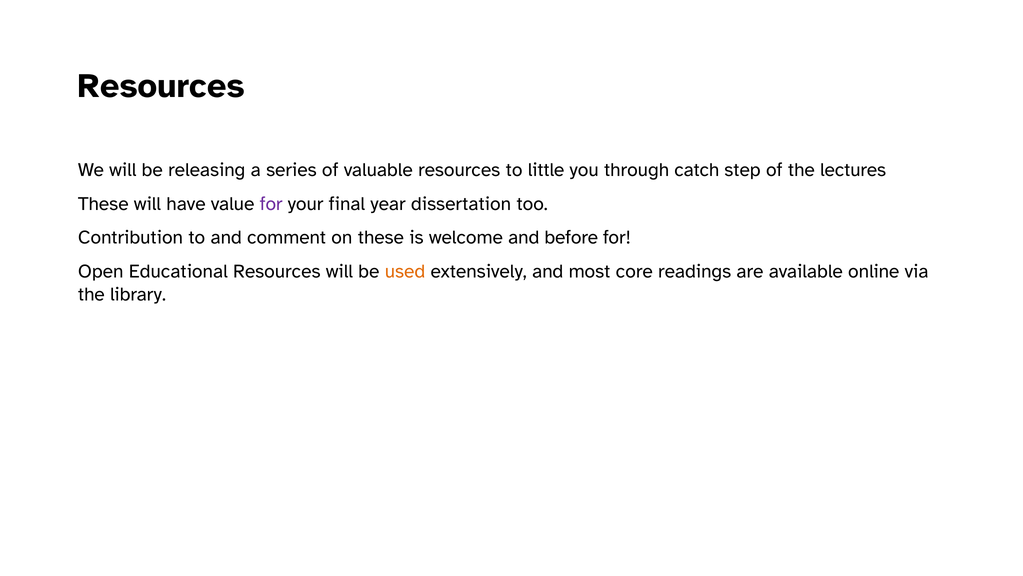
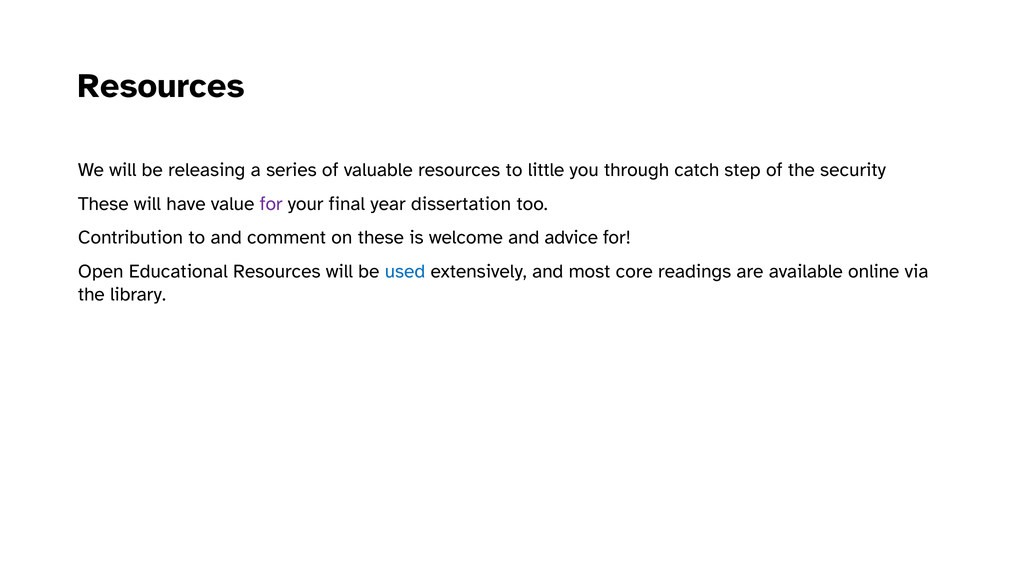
lectures: lectures -> security
before: before -> advice
used colour: orange -> blue
